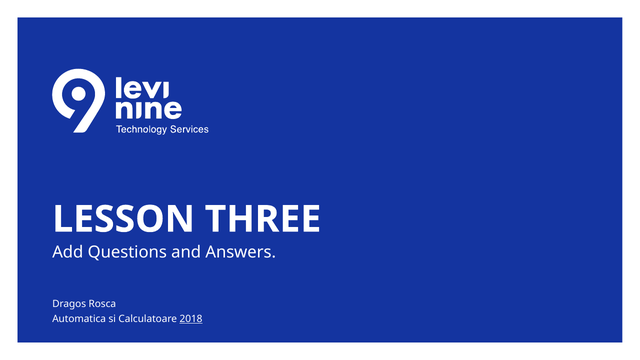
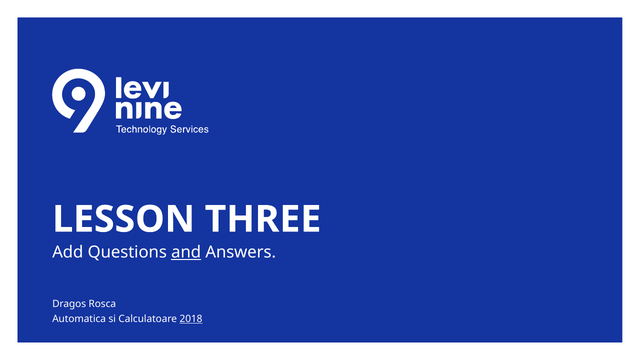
and underline: none -> present
